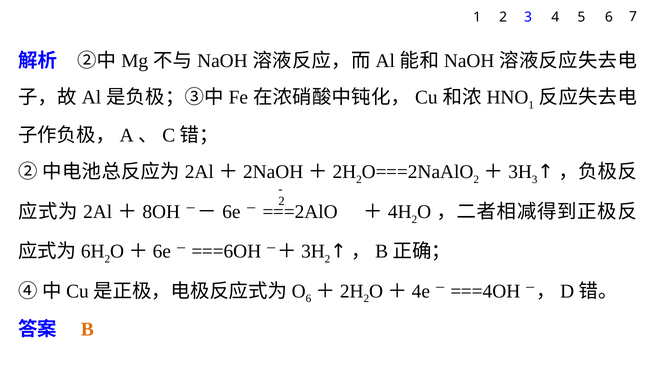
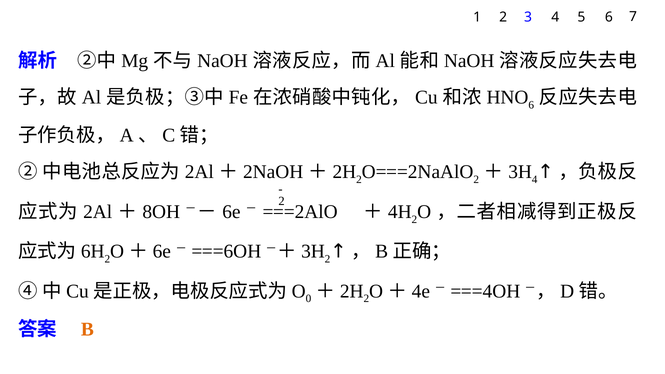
1 at (531, 105): 1 -> 6
3 at (535, 180): 3 -> 4
6 at (308, 299): 6 -> 0
